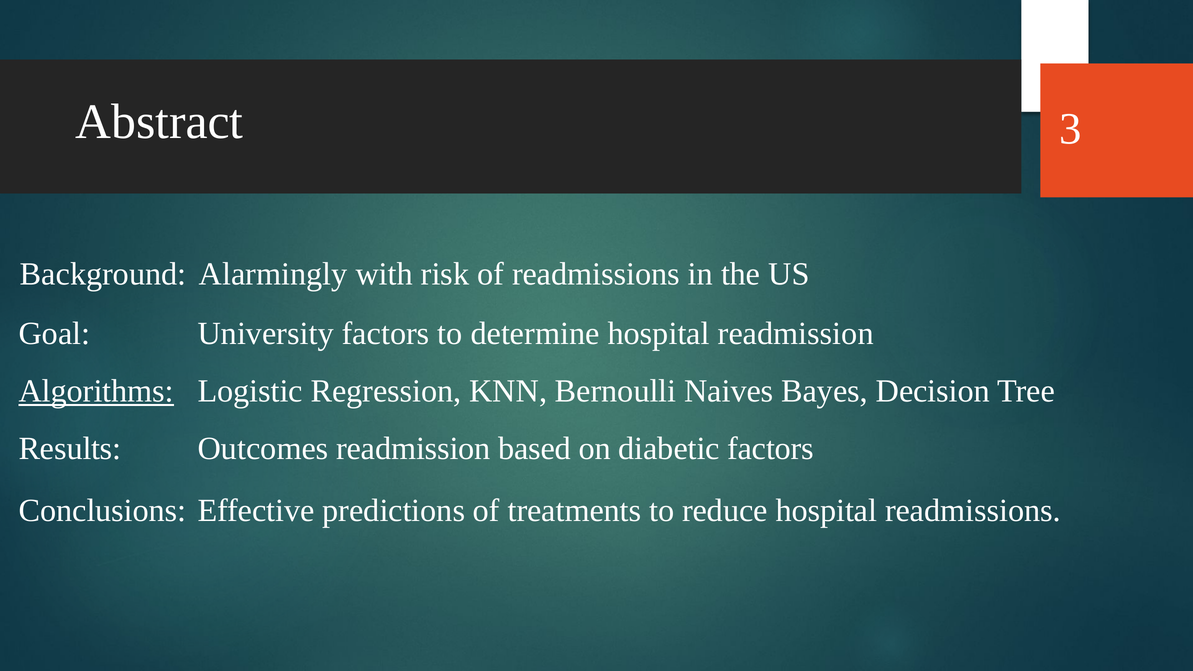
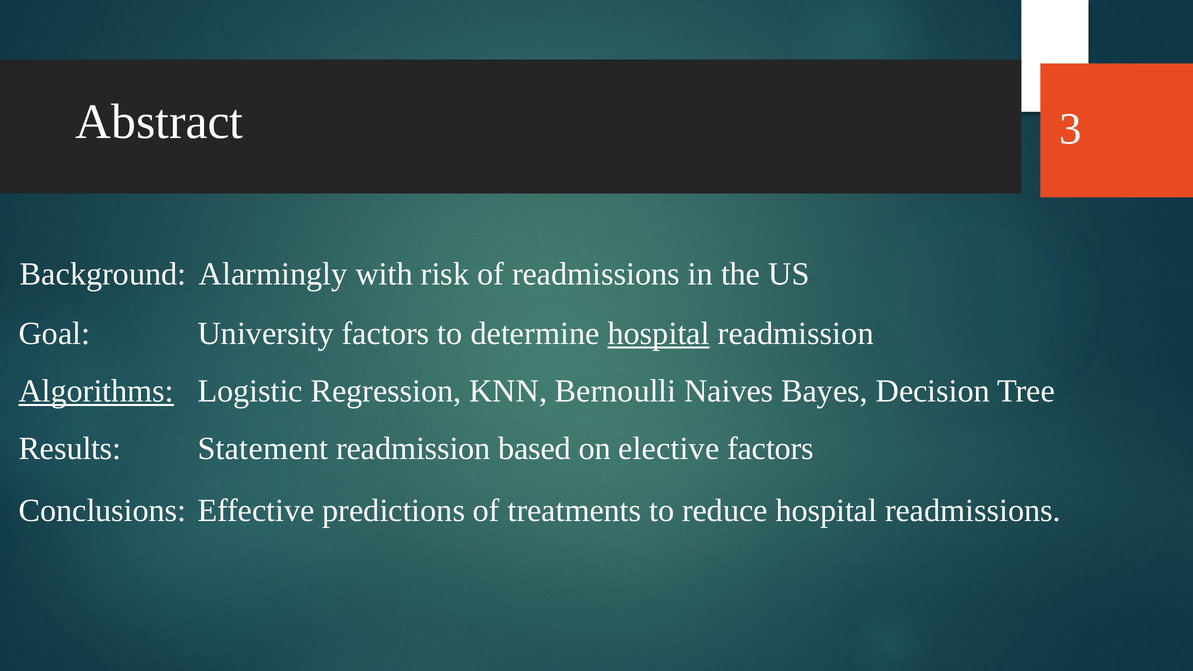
hospital at (659, 334) underline: none -> present
Outcomes: Outcomes -> Statement
diabetic: diabetic -> elective
